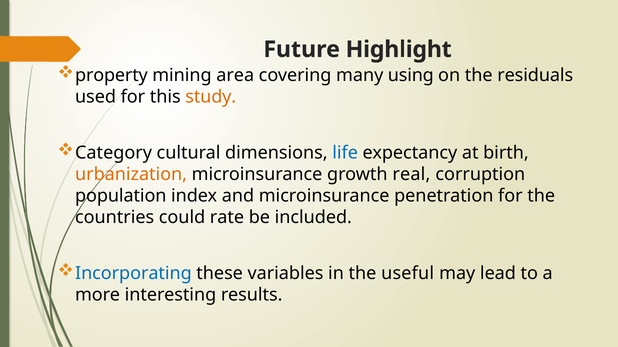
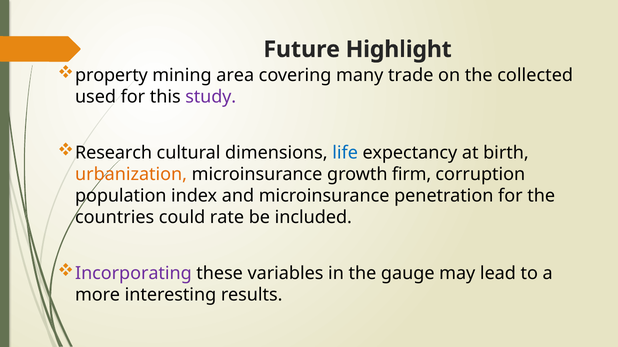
using: using -> trade
residuals: residuals -> collected
study colour: orange -> purple
Category: Category -> Research
real: real -> firm
Incorporating colour: blue -> purple
useful: useful -> gauge
